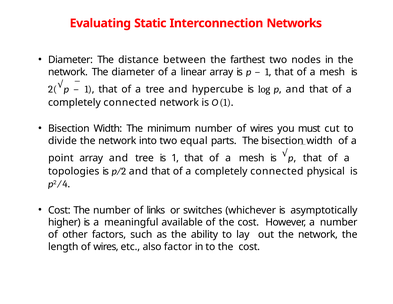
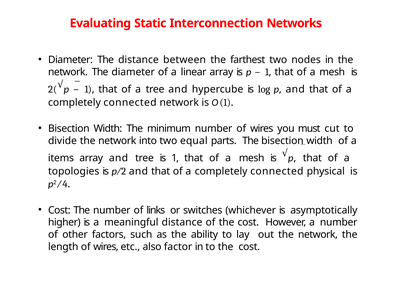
point: point -> items
meaningful available: available -> distance
